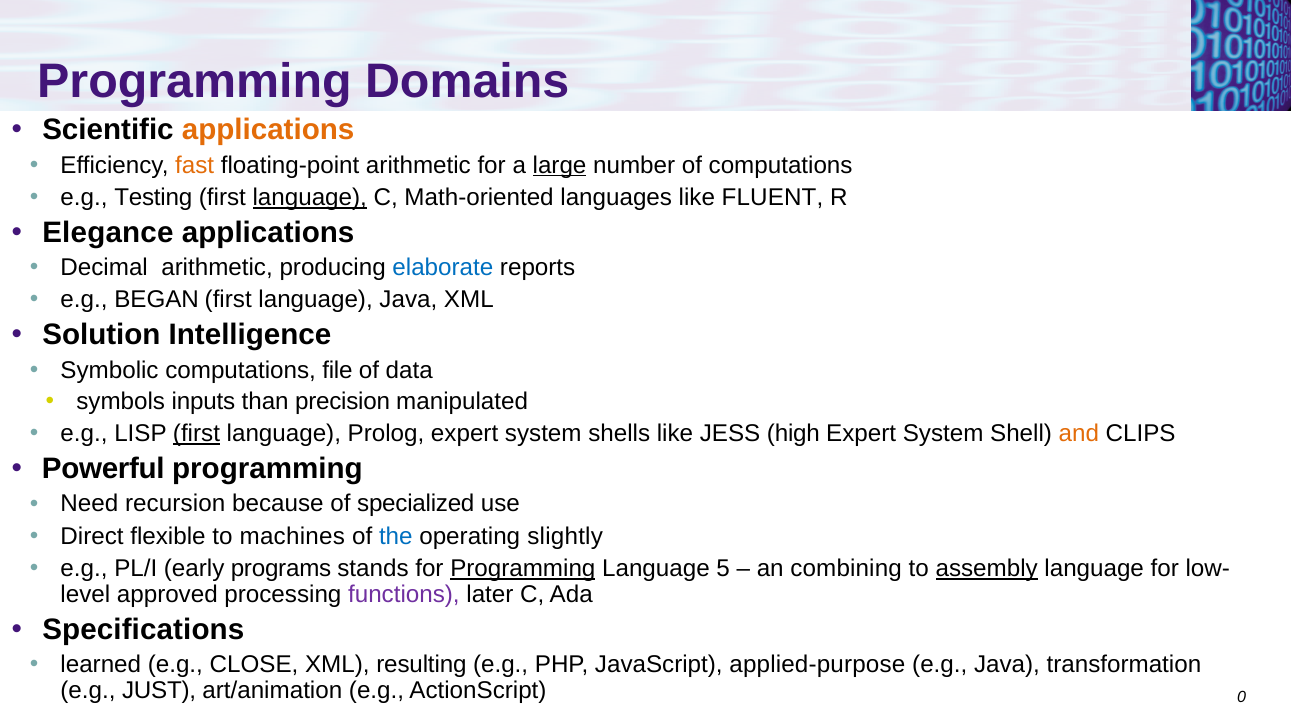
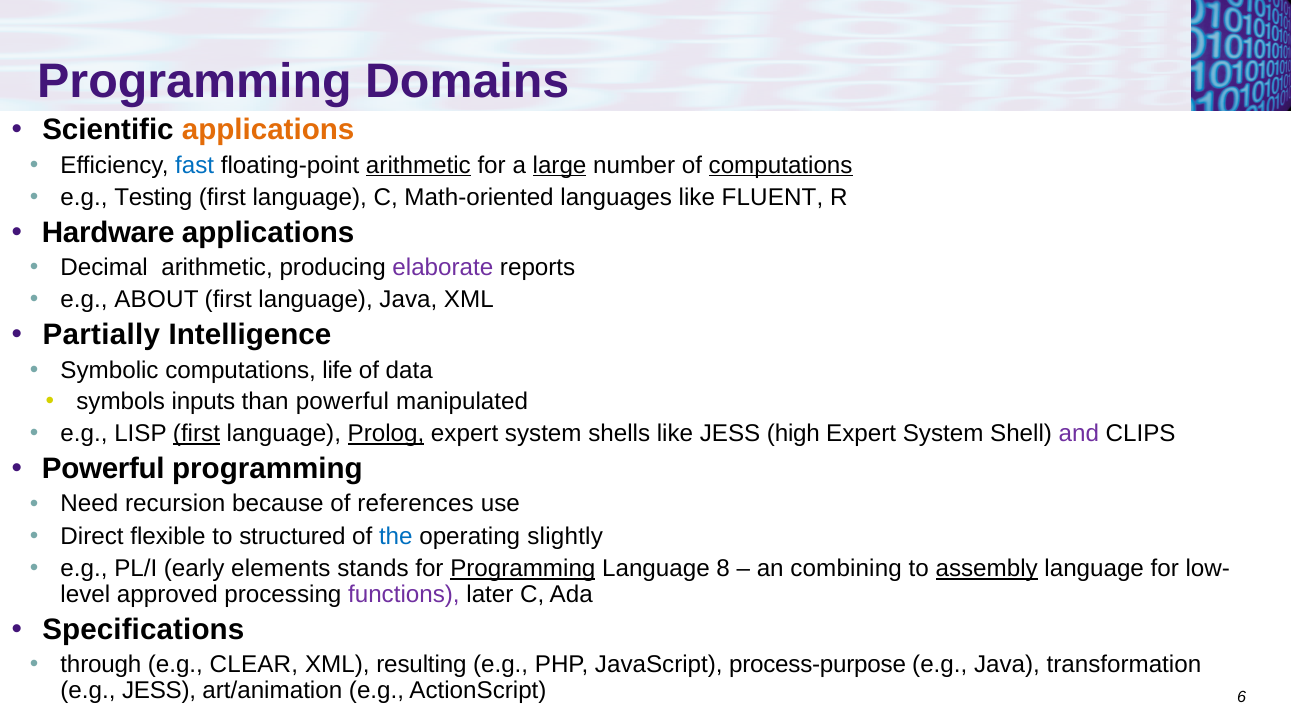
fast colour: orange -> blue
arithmetic at (418, 165) underline: none -> present
computations at (781, 165) underline: none -> present
language at (310, 198) underline: present -> none
Elegance: Elegance -> Hardware
elaborate colour: blue -> purple
BEGAN: BEGAN -> ABOUT
Solution: Solution -> Partially
file: file -> life
than precision: precision -> powerful
Prolog underline: none -> present
and colour: orange -> purple
specialized: specialized -> references
machines: machines -> structured
programs: programs -> elements
5: 5 -> 8
learned: learned -> through
CLOSE: CLOSE -> CLEAR
applied-purpose: applied-purpose -> process-purpose
e.g JUST: JUST -> JESS
0: 0 -> 6
